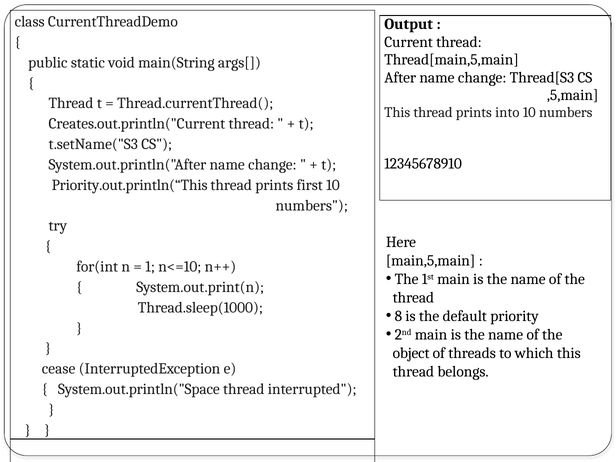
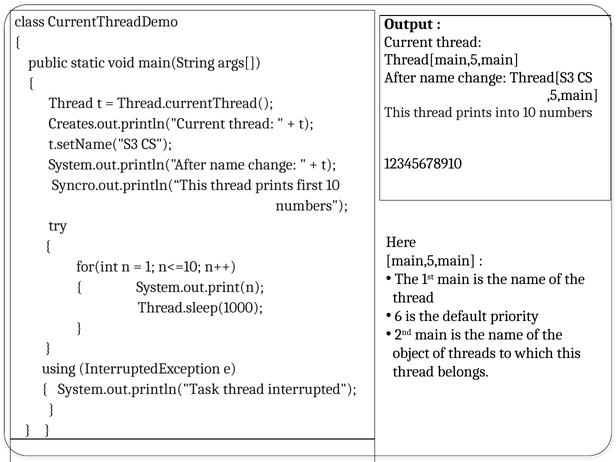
Priority.out.println(“This: Priority.out.println(“This -> Syncro.out.println(“This
8: 8 -> 6
cease: cease -> using
System.out.println("Space: System.out.println("Space -> System.out.println("Task
